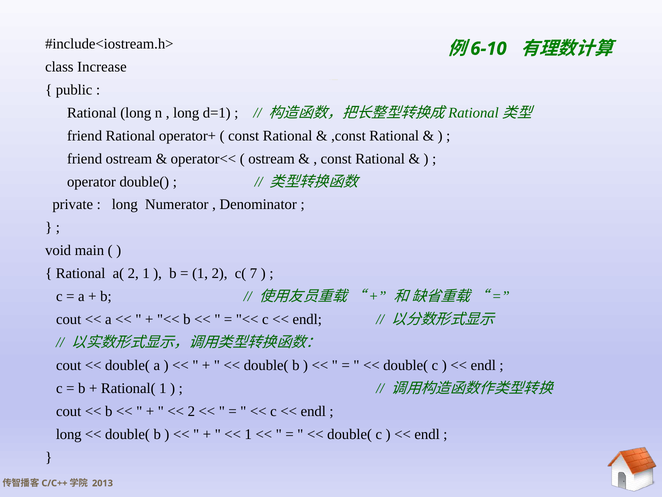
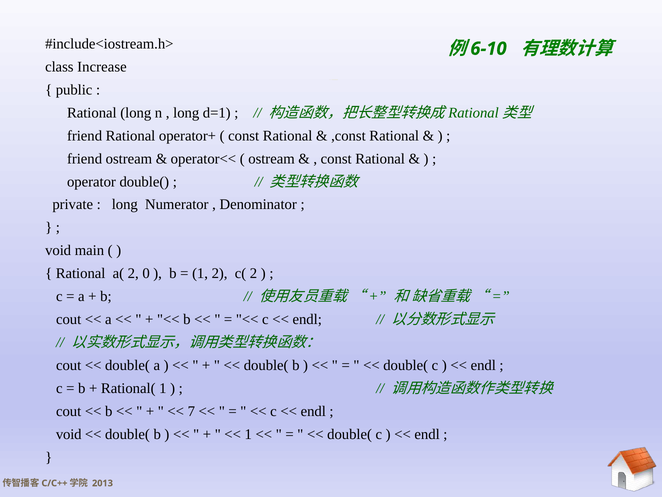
2 1: 1 -> 0
c( 7: 7 -> 2
2 at (191, 411): 2 -> 7
long at (69, 434): long -> void
